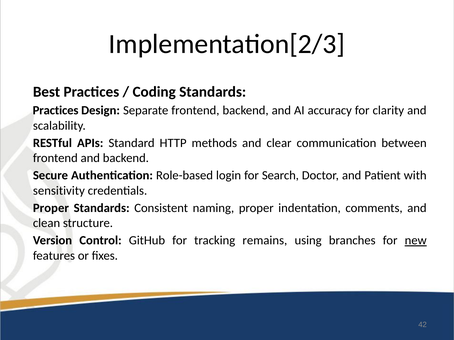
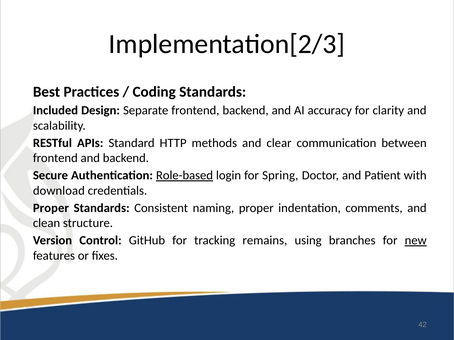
Practices at (56, 111): Practices -> Included
Role-based underline: none -> present
Search: Search -> Spring
sensitivity: sensitivity -> download
